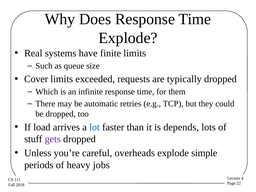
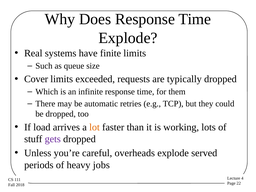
lot colour: blue -> orange
depends: depends -> working
simple: simple -> served
